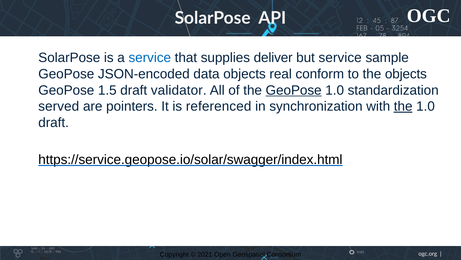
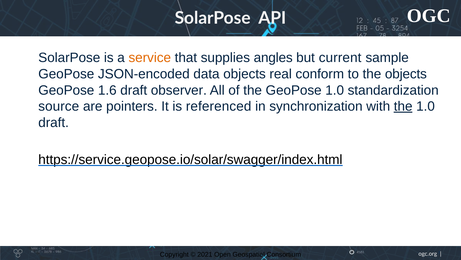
service at (150, 58) colour: blue -> orange
deliver: deliver -> angles
but service: service -> current
1.5: 1.5 -> 1.6
validator: validator -> observer
GeoPose at (294, 90) underline: present -> none
served: served -> source
